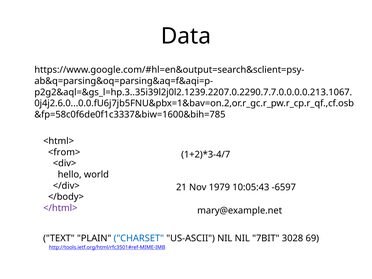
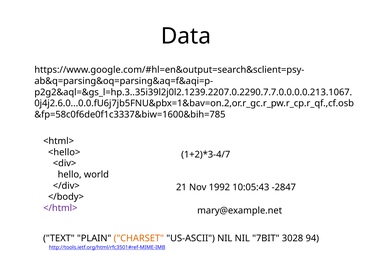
<from>: <from> -> <hello>
1979: 1979 -> 1992
-6597: -6597 -> -2847
CHARSET colour: blue -> orange
69: 69 -> 94
